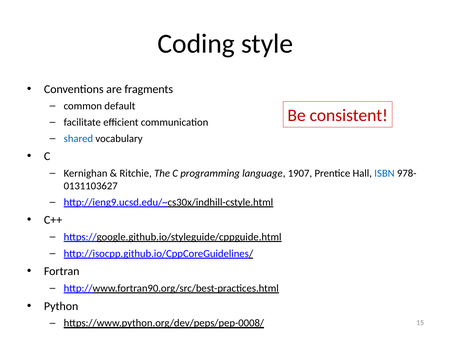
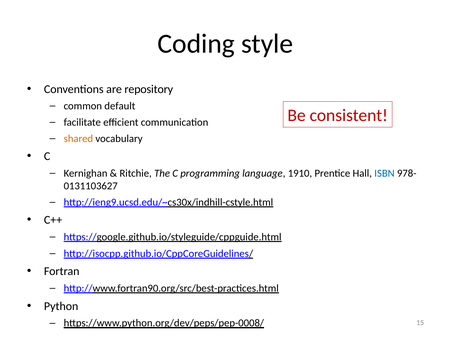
fragments: fragments -> repository
shared colour: blue -> orange
1907: 1907 -> 1910
